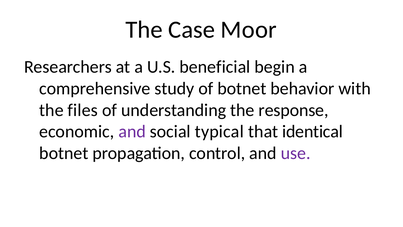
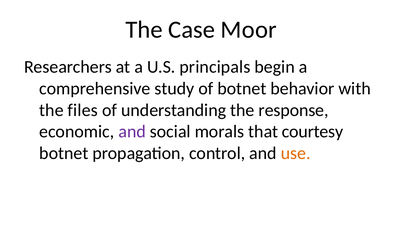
beneficial: beneficial -> principals
typical: typical -> morals
identical: identical -> courtesy
use colour: purple -> orange
